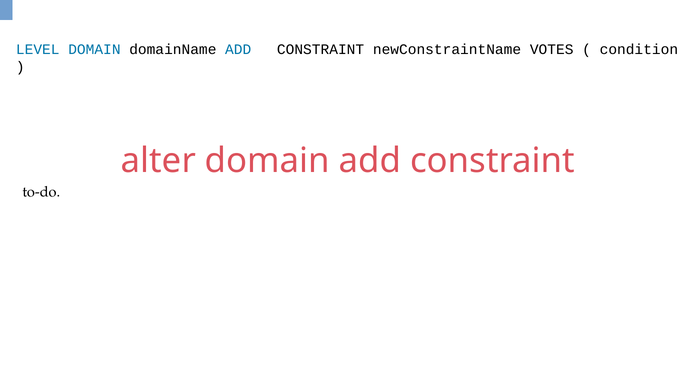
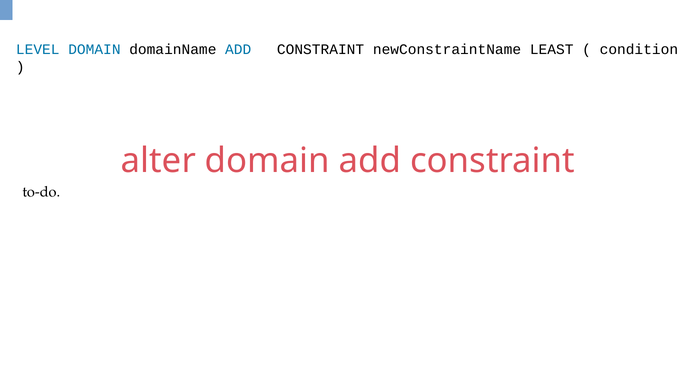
VOTES: VOTES -> LEAST
